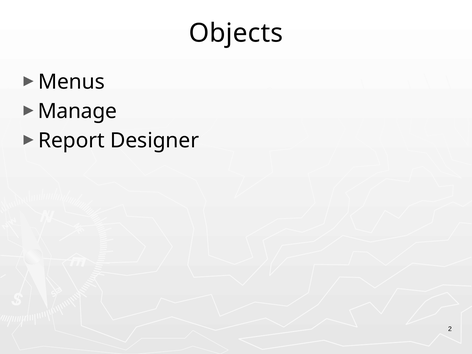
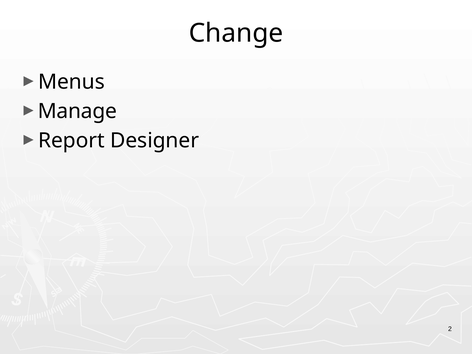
Objects: Objects -> Change
